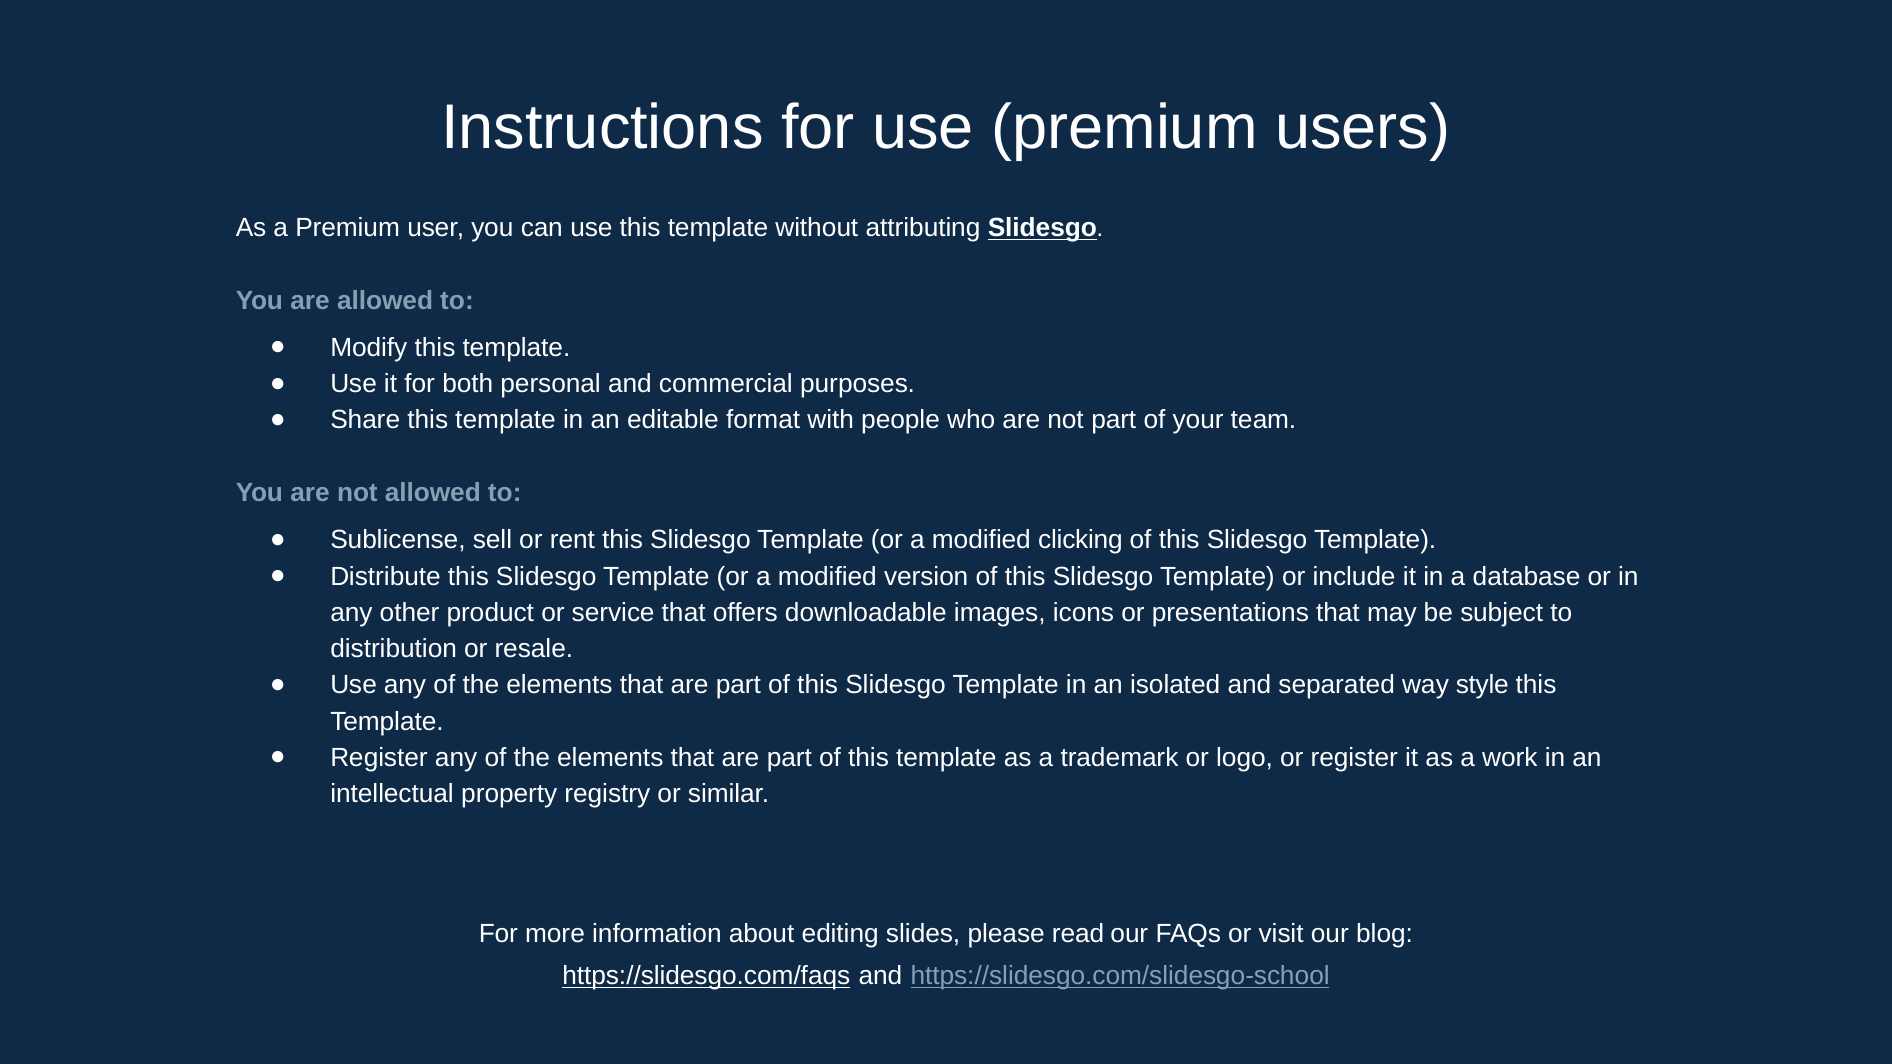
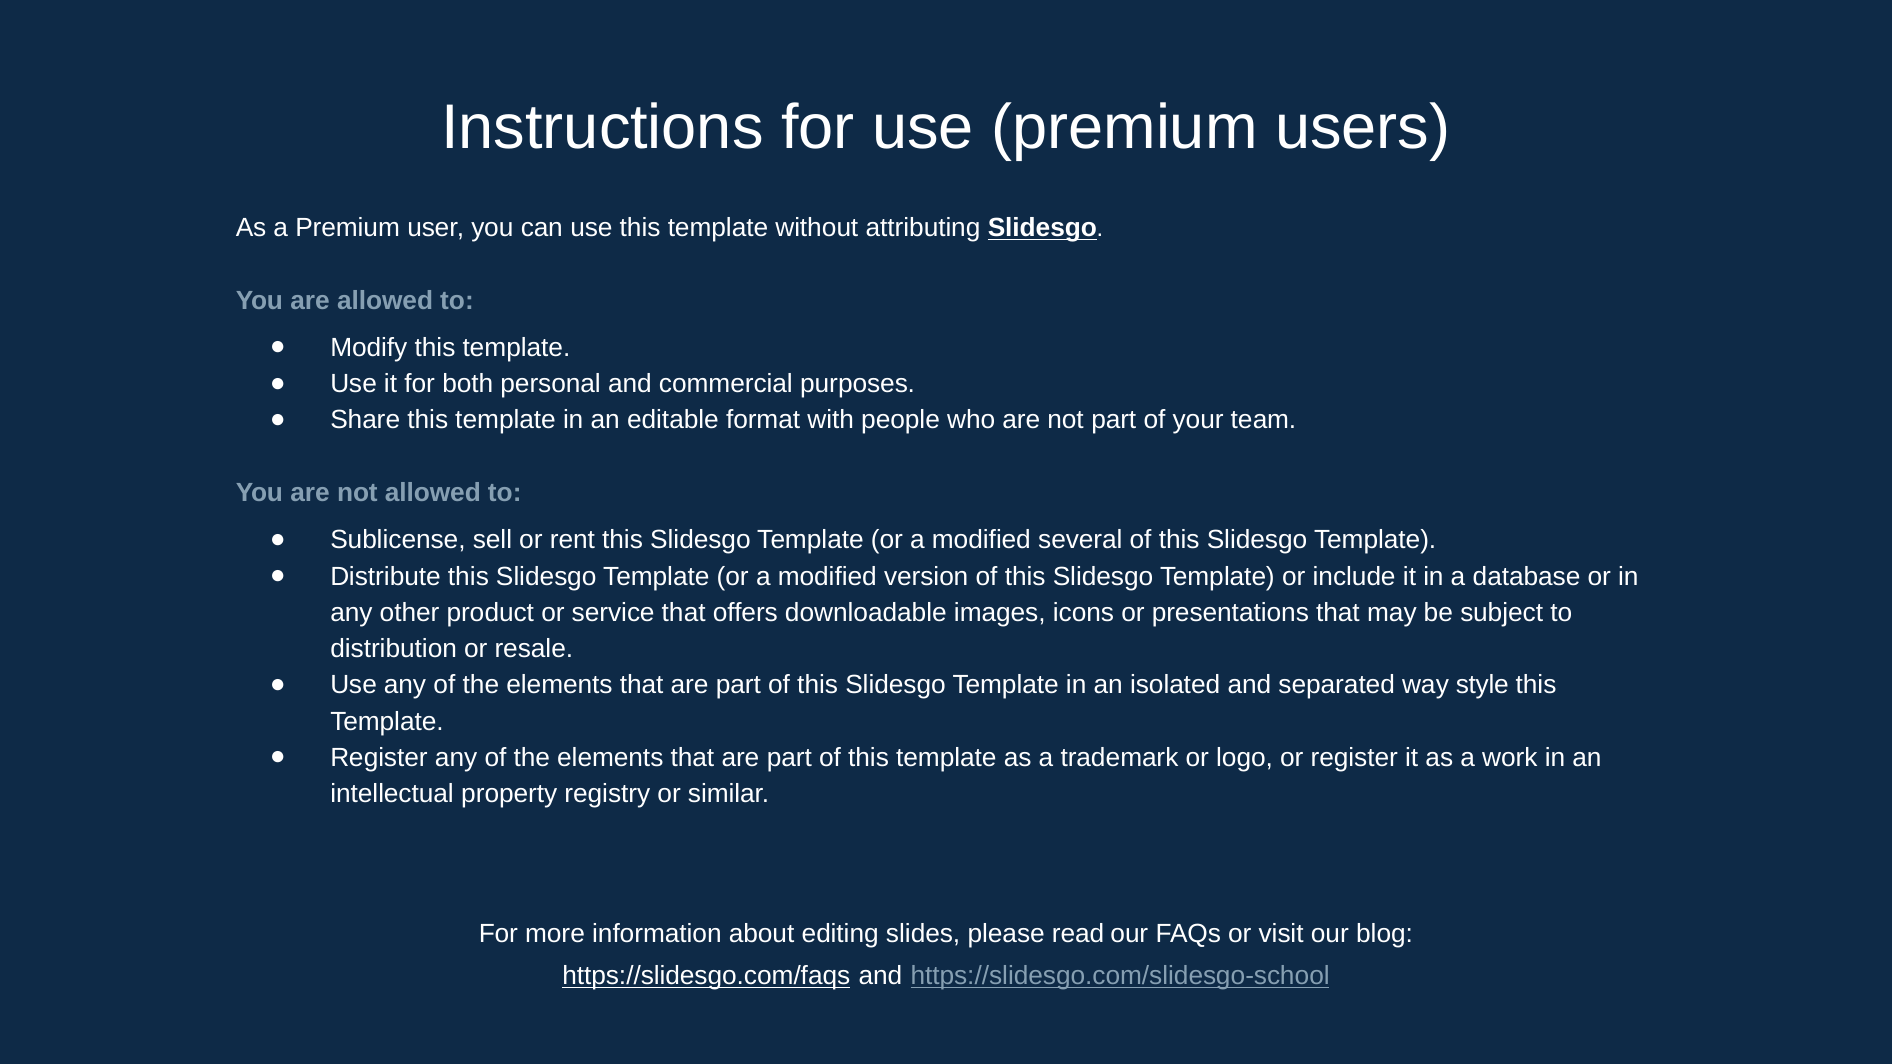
clicking: clicking -> several
